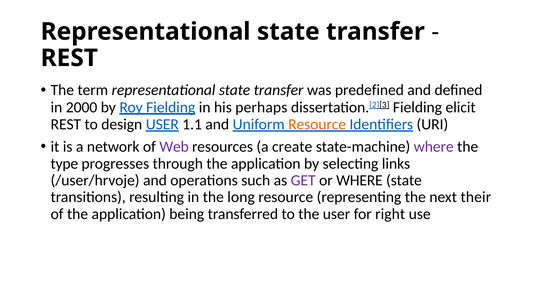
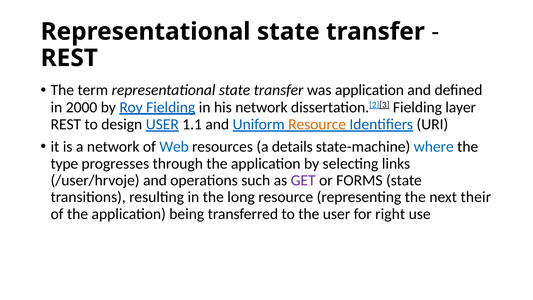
was predefined: predefined -> application
his perhaps: perhaps -> network
elicit: elicit -> layer
Web colour: purple -> blue
create: create -> details
where at (434, 147) colour: purple -> blue
or WHERE: WHERE -> FORMS
